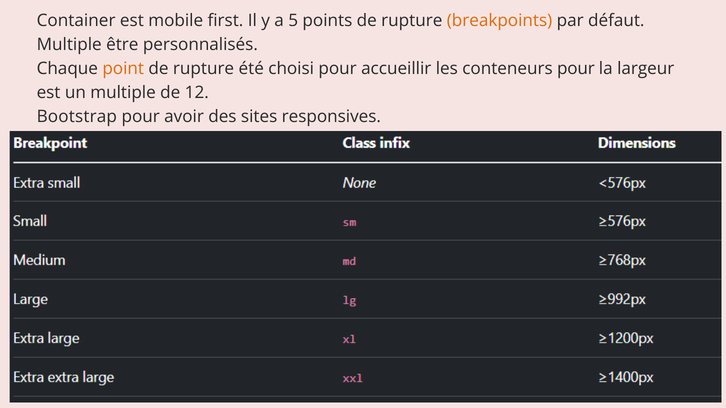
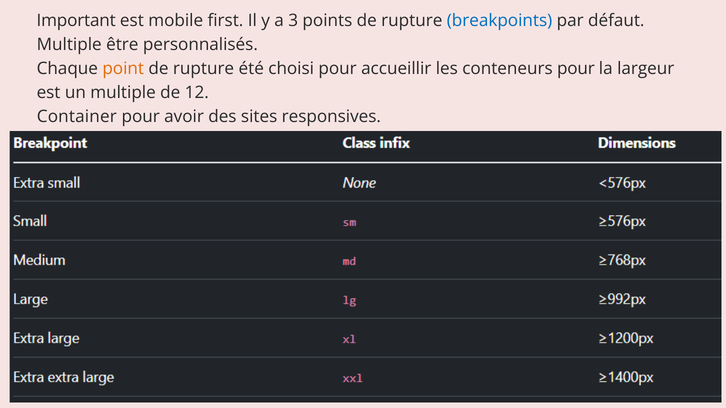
Container: Container -> Important
5: 5 -> 3
breakpoints colour: orange -> blue
Bootstrap: Bootstrap -> Container
